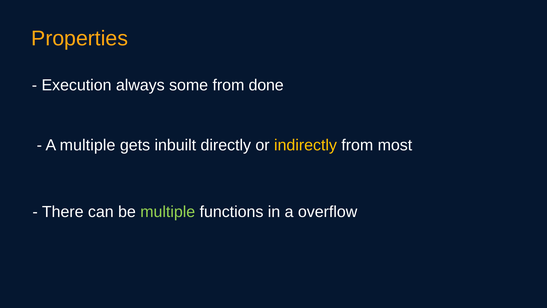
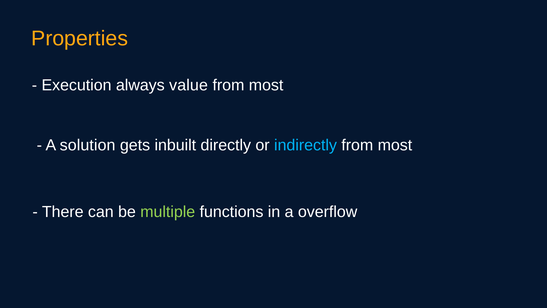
some: some -> value
done at (266, 85): done -> most
A multiple: multiple -> solution
indirectly colour: yellow -> light blue
